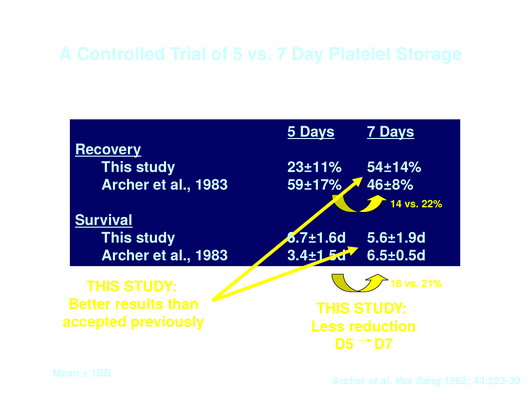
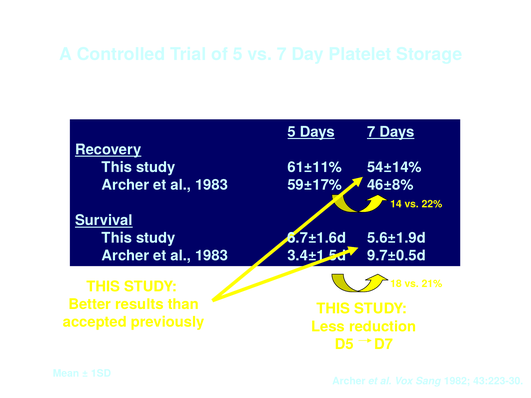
23±11%: 23±11% -> 61±11%
6.5±0.5d: 6.5±0.5d -> 9.7±0.5d
